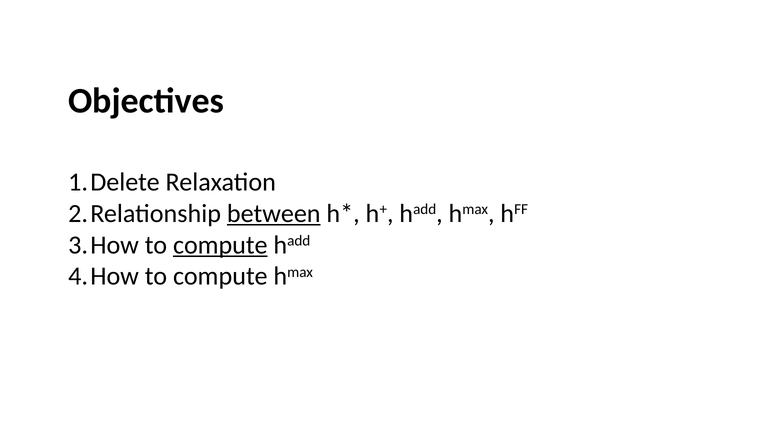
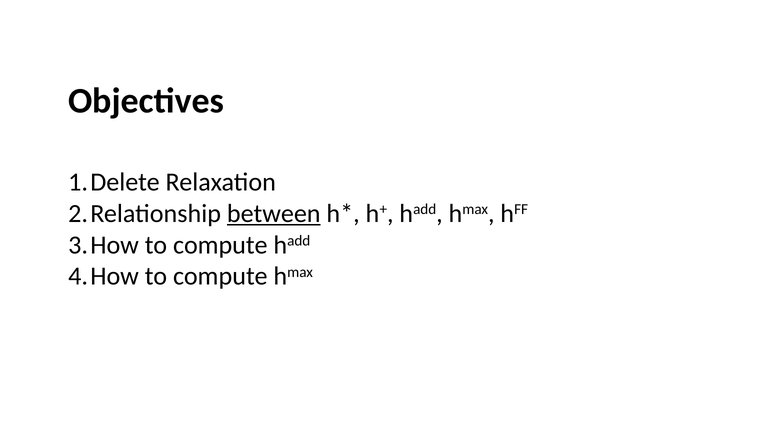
compute at (220, 245) underline: present -> none
